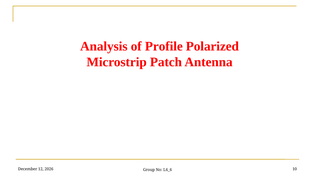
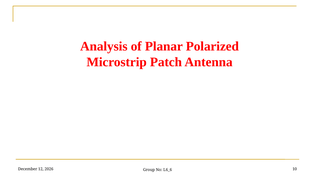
Profile: Profile -> Planar
